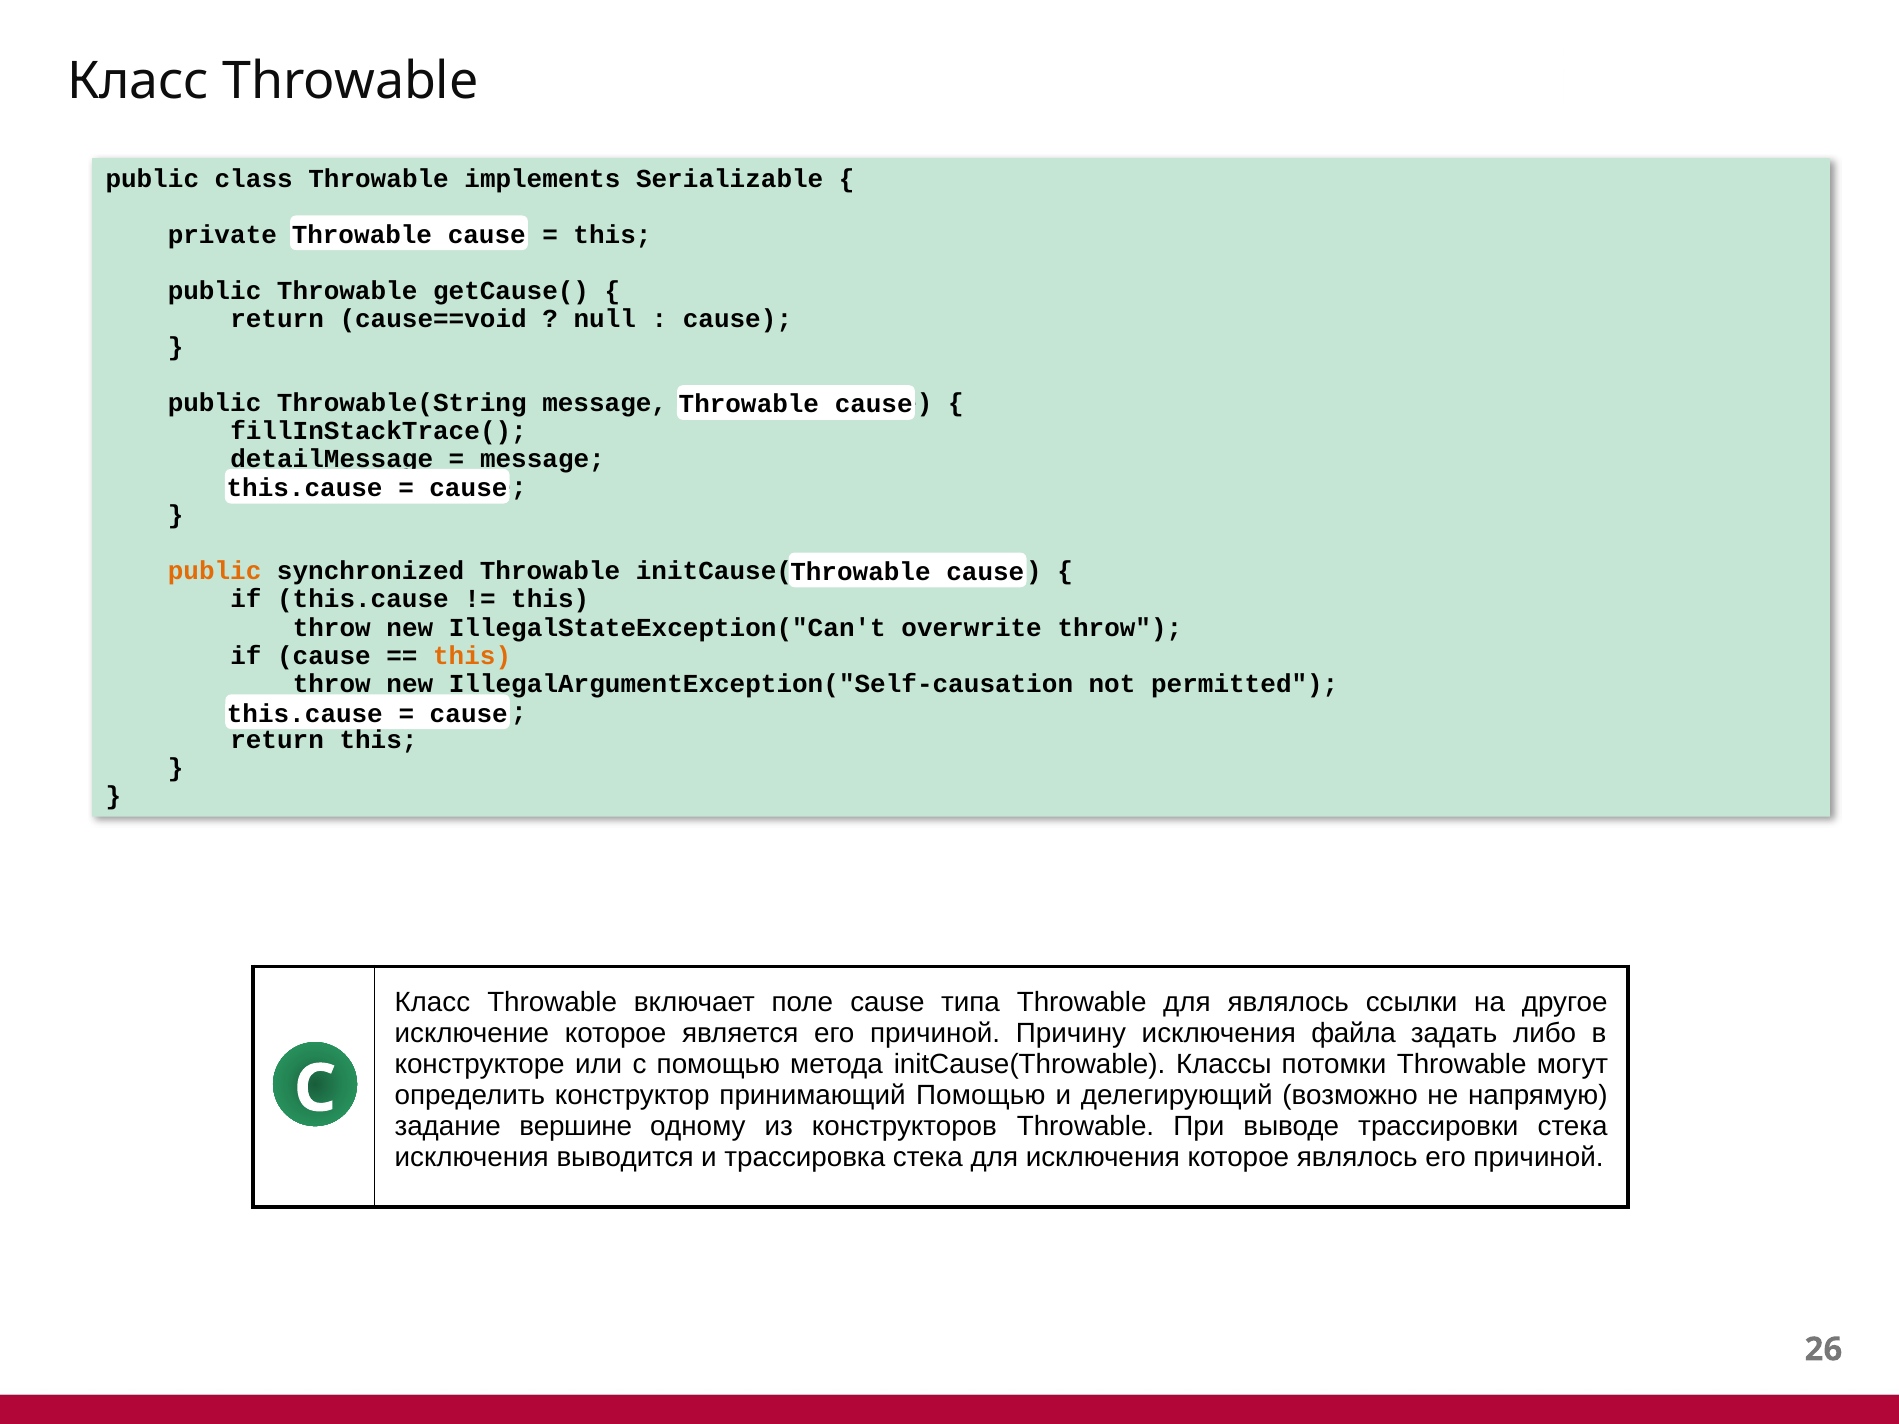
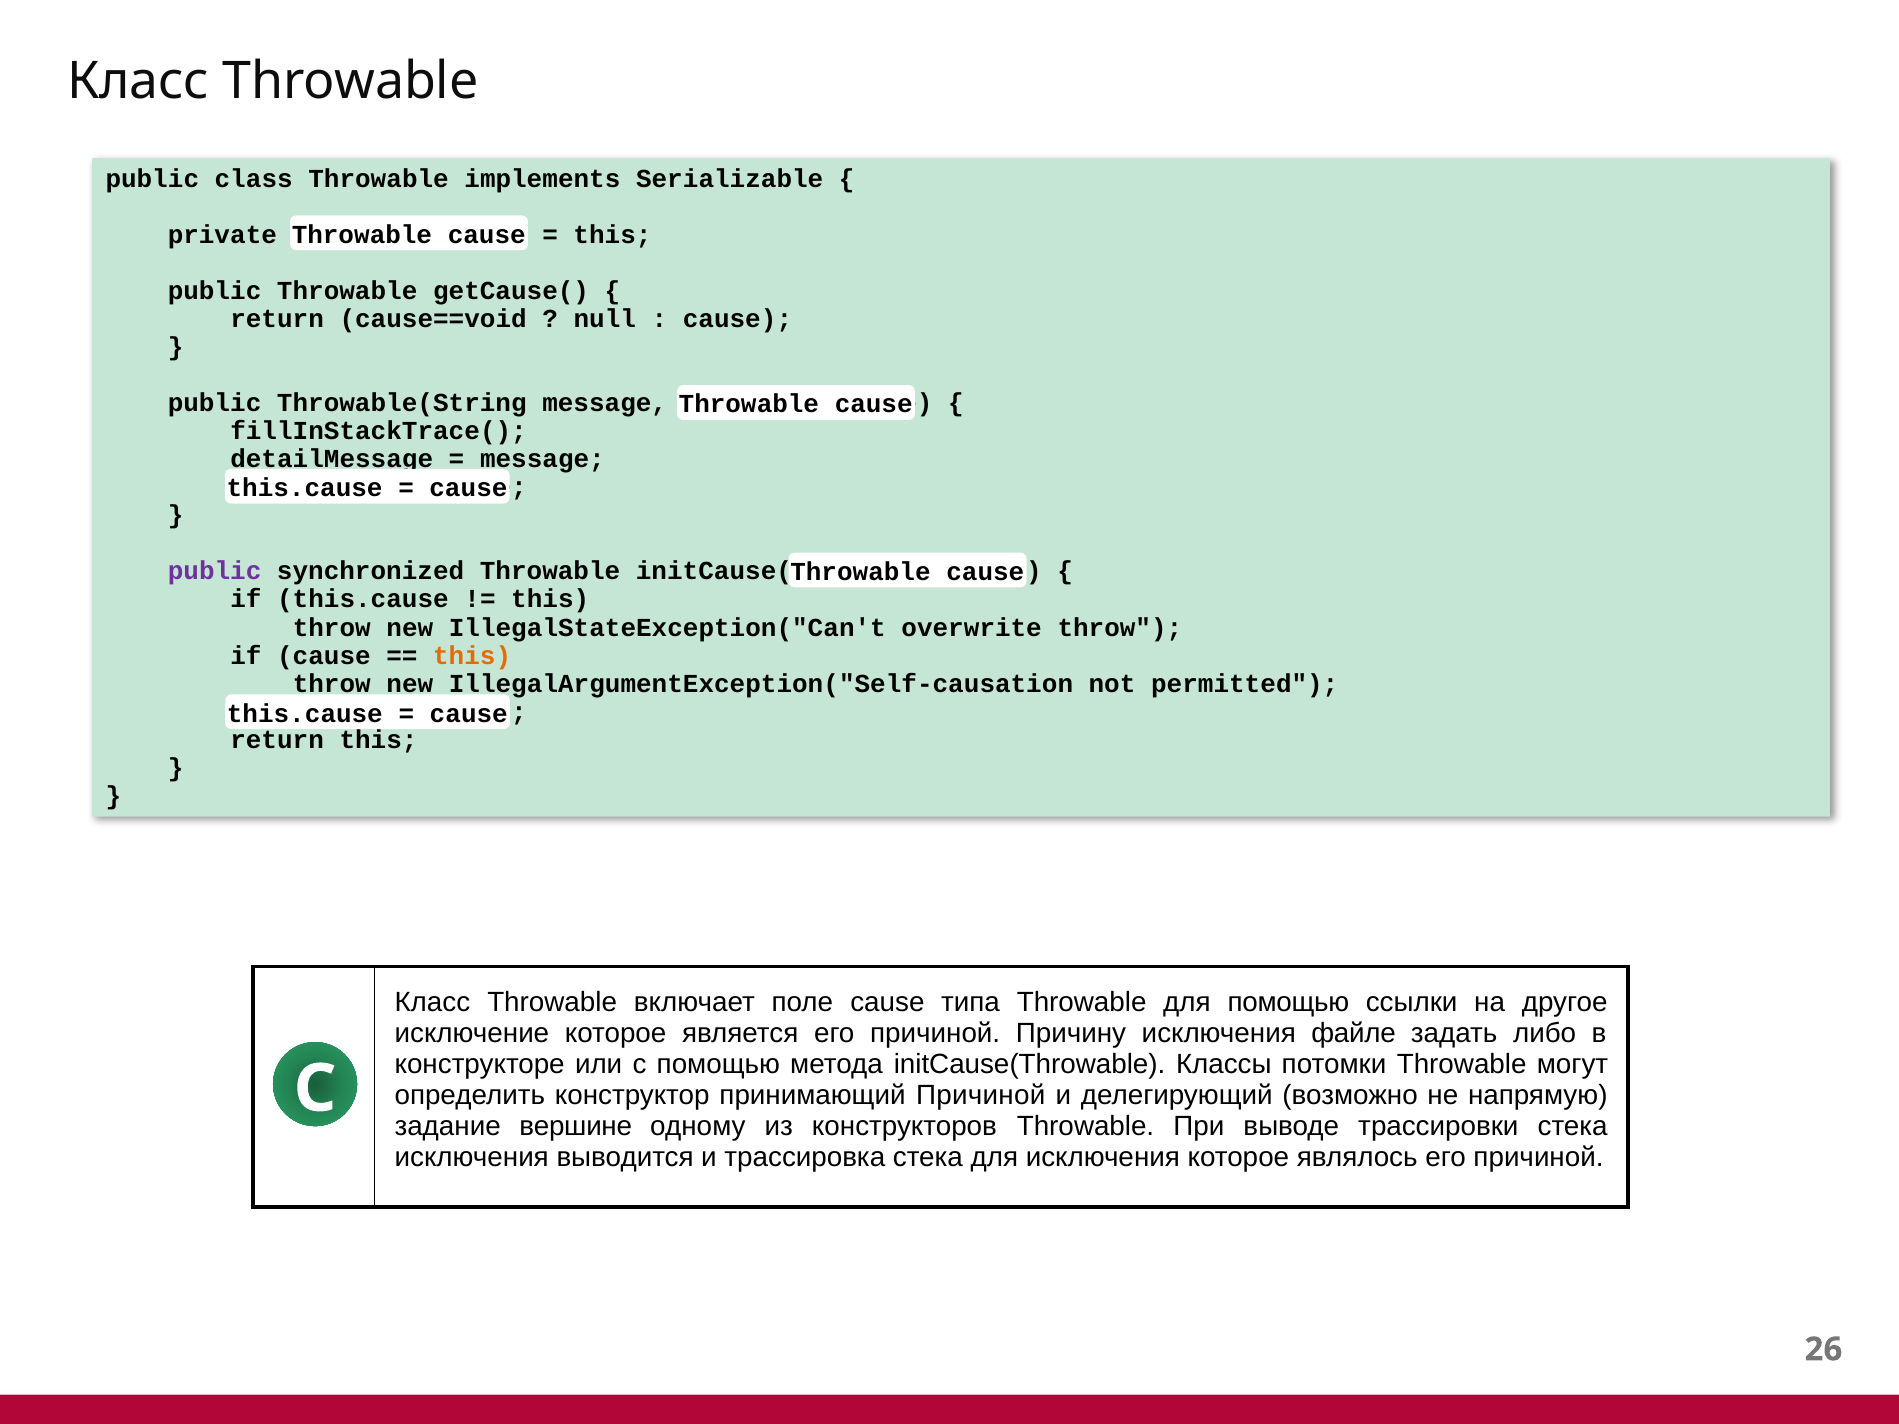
public at (215, 571) colour: orange -> purple
для являлось: являлось -> помощью
файла: файла -> файле
принимающий Помощью: Помощью -> Причиной
